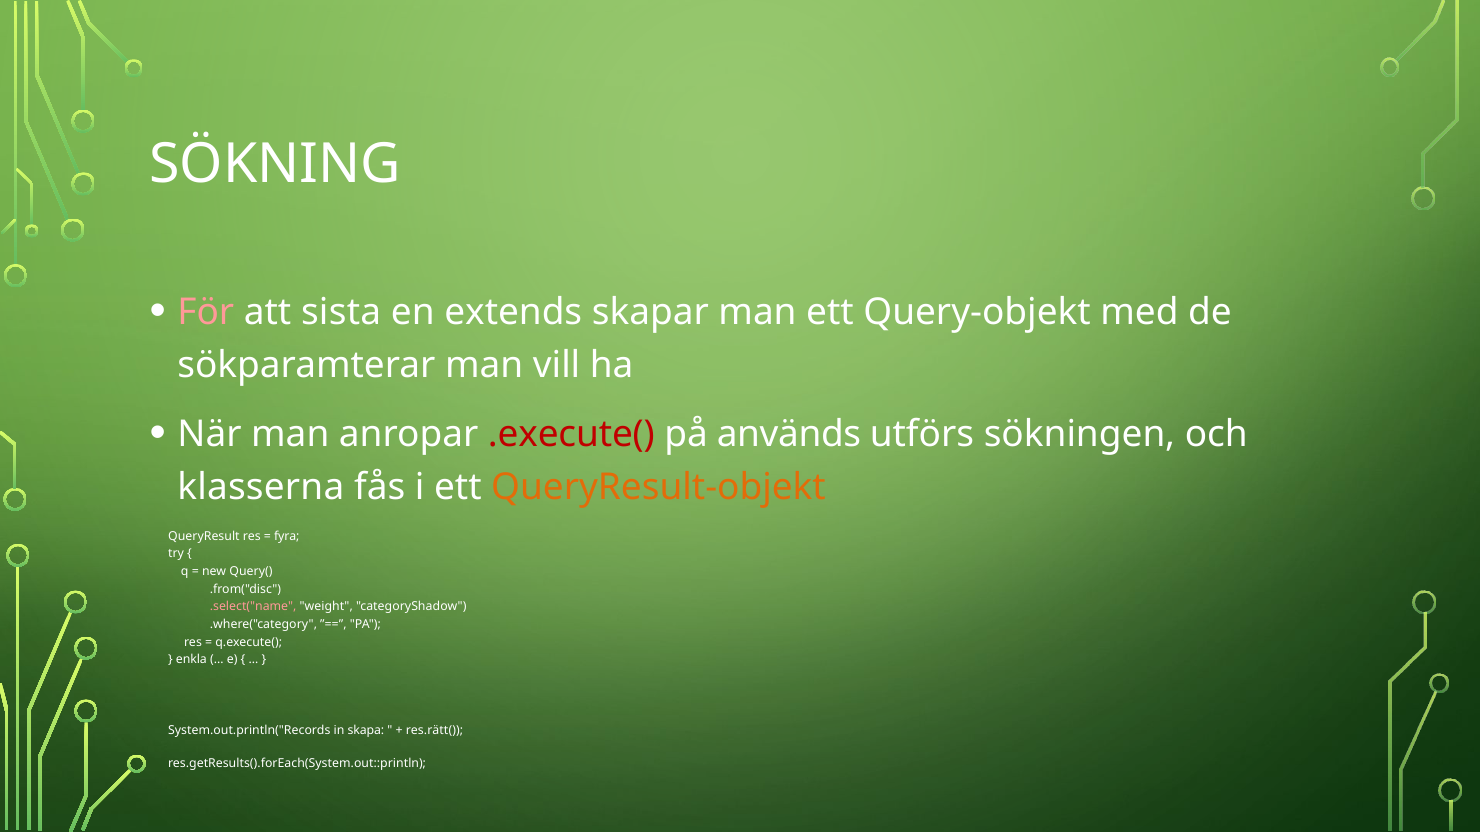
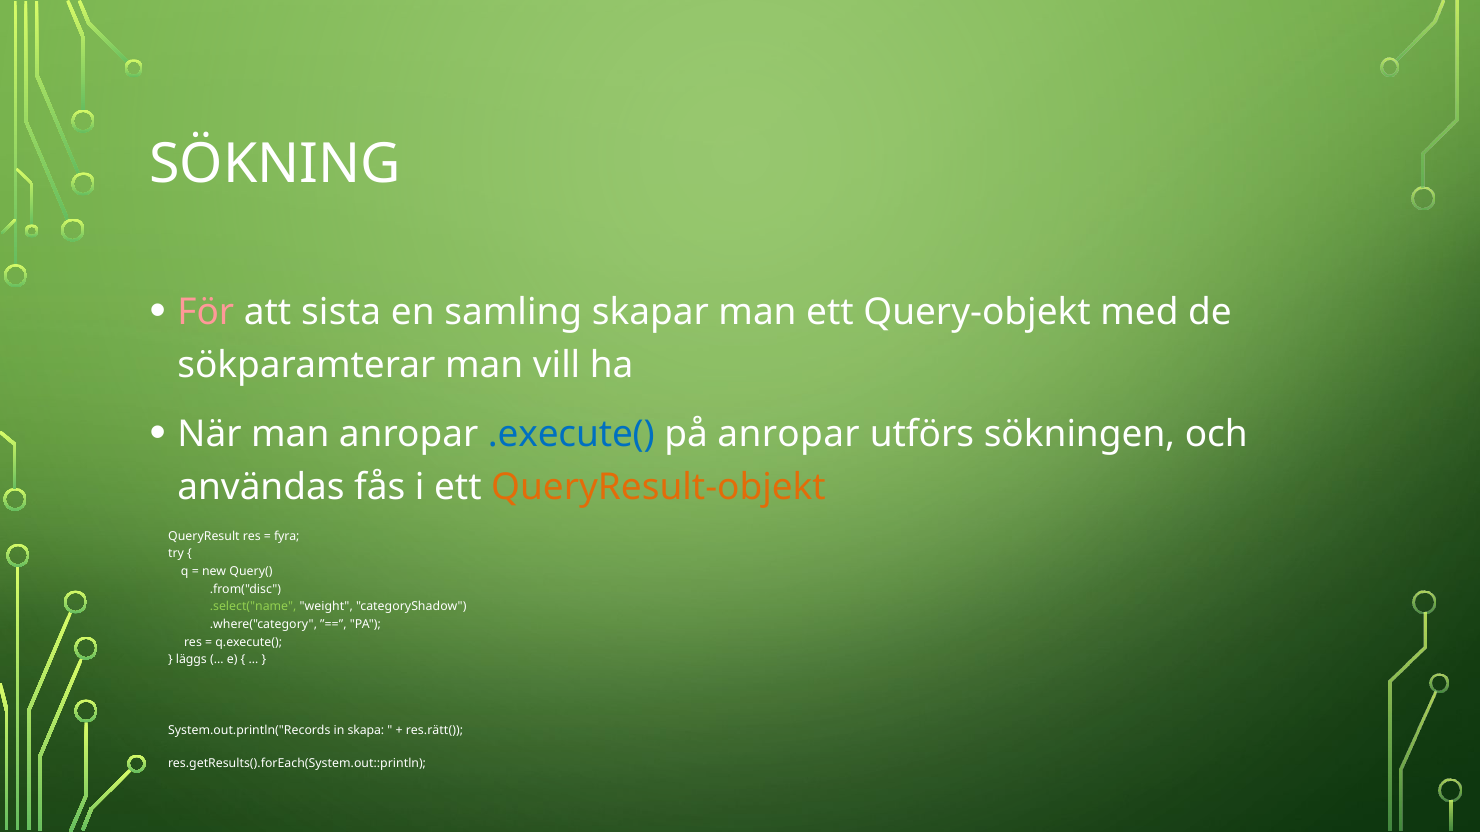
extends: extends -> samling
.execute( colour: red -> blue
på används: används -> anropar
klasserna: klasserna -> användas
.select("name colour: pink -> light green
enkla: enkla -> läggs
